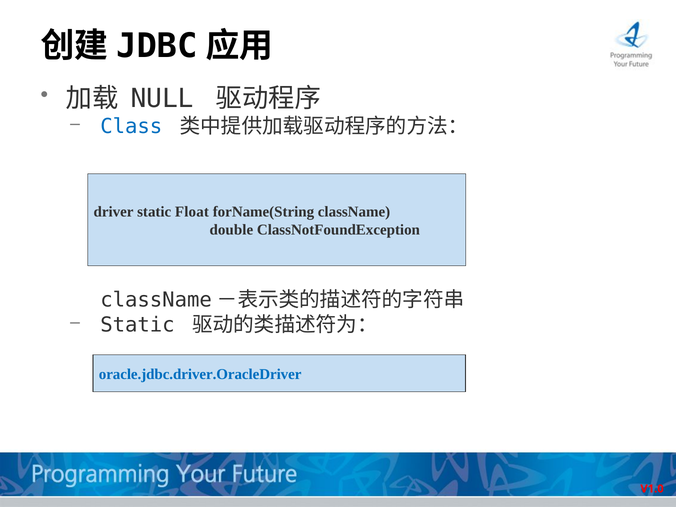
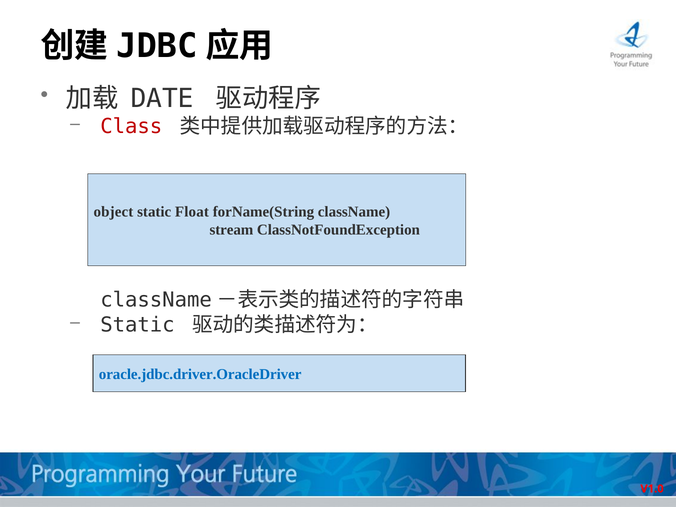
NULL: NULL -> DATE
Class colour: blue -> red
driver: driver -> object
double: double -> stream
